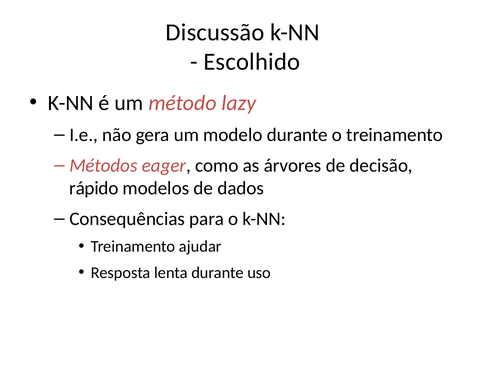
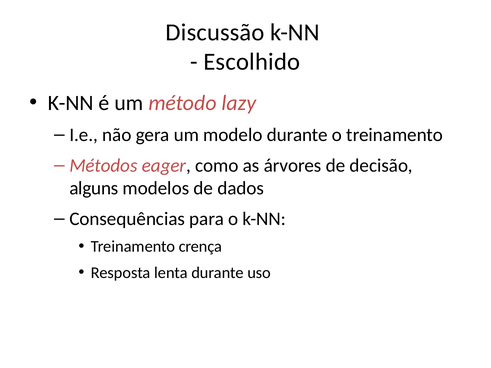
rápido: rápido -> alguns
ajudar: ajudar -> crença
